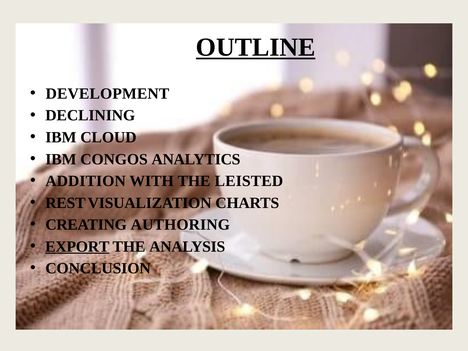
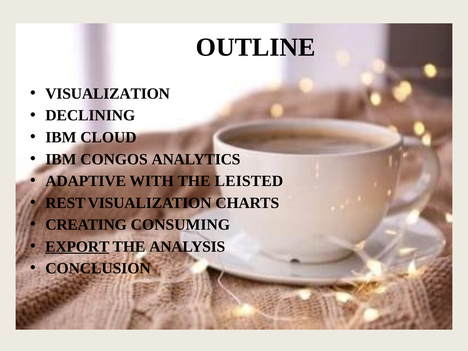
OUTLINE underline: present -> none
DEVELOPMENT at (107, 94): DEVELOPMENT -> VISUALIZATION
ADDITION: ADDITION -> ADAPTIVE
AUTHORING: AUTHORING -> CONSUMING
